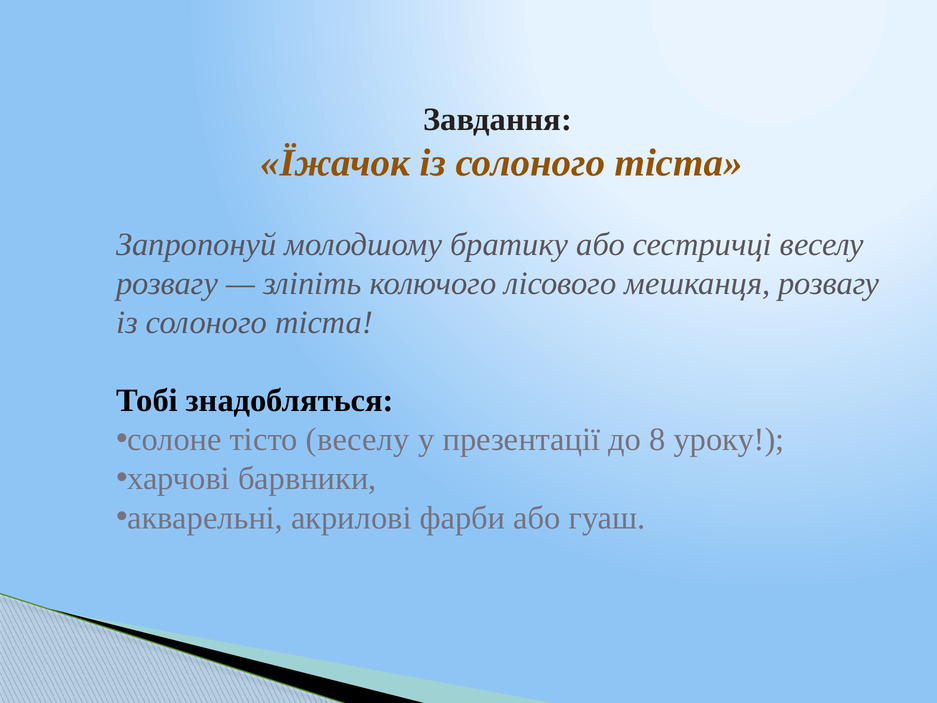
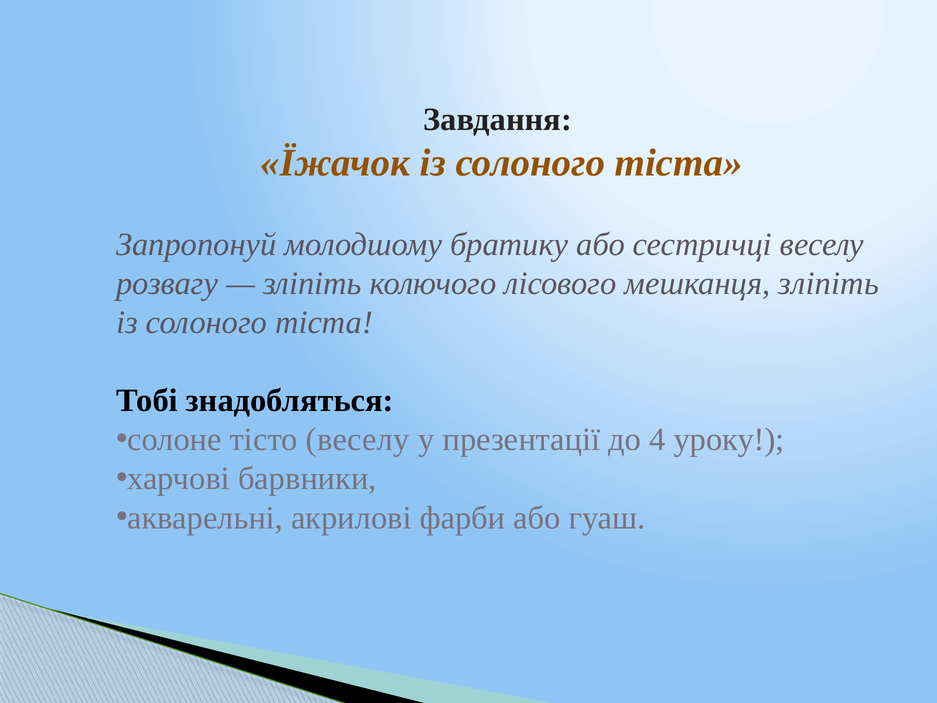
мешканця розвагу: розвагу -> зліпіть
8: 8 -> 4
